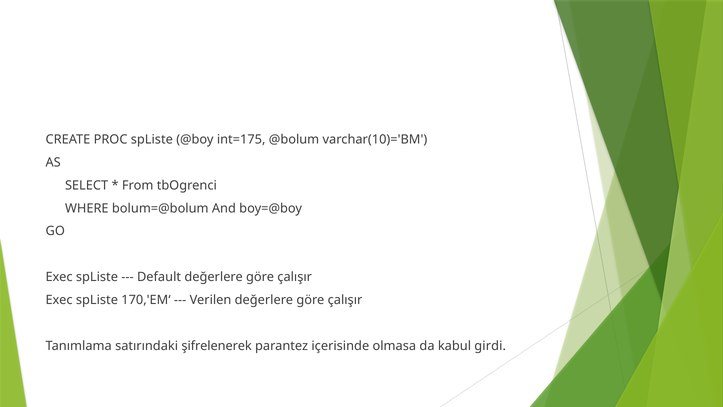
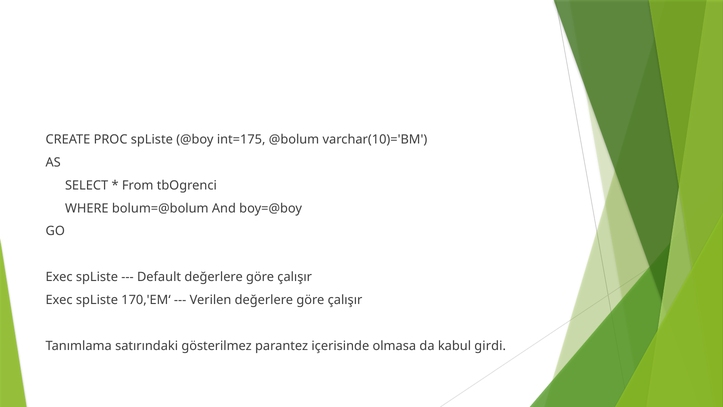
şifrelenerek: şifrelenerek -> gösterilmez
